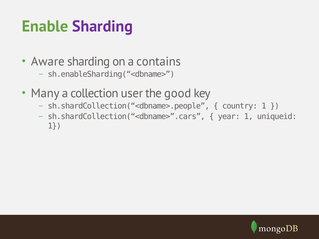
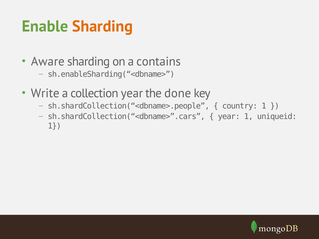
Sharding at (103, 26) colour: purple -> orange
Many: Many -> Write
collection user: user -> year
good: good -> done
